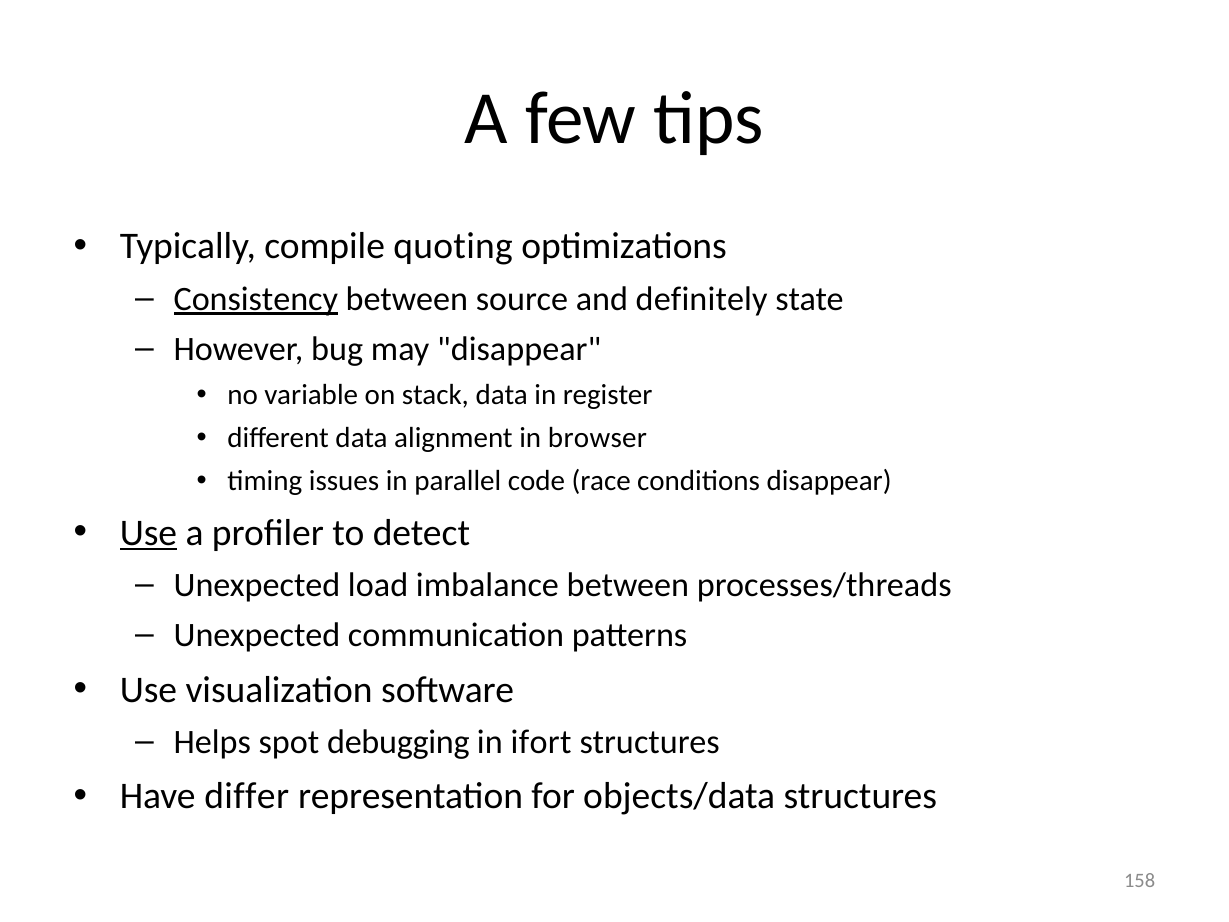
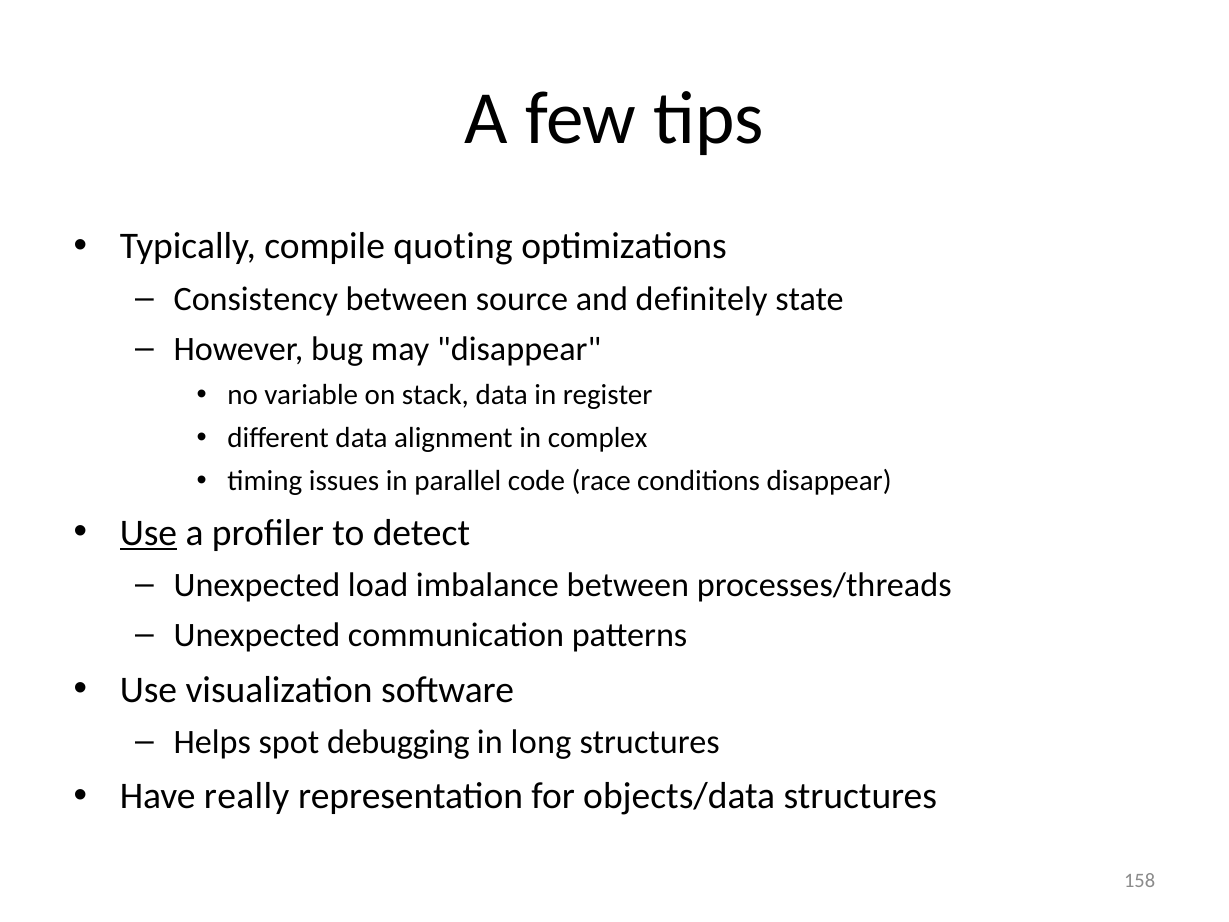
Consistency underline: present -> none
browser: browser -> complex
ifort: ifort -> long
differ: differ -> really
